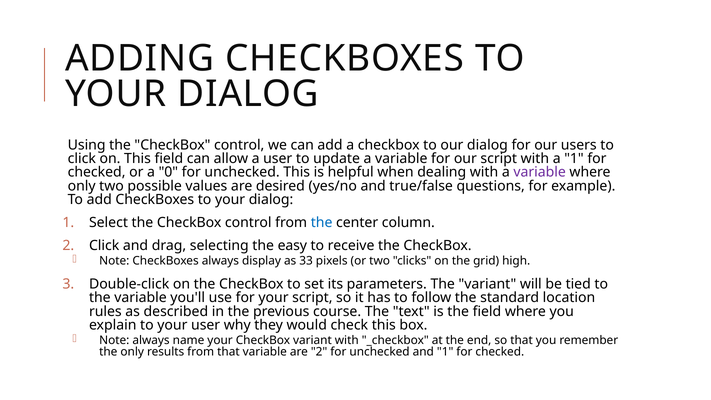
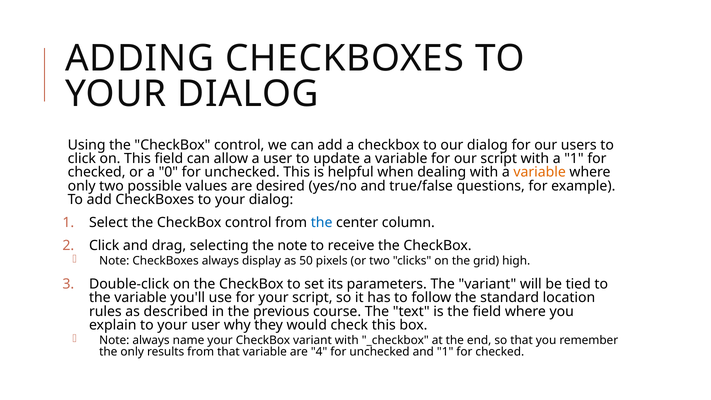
variable at (540, 172) colour: purple -> orange
the easy: easy -> note
33: 33 -> 50
are 2: 2 -> 4
